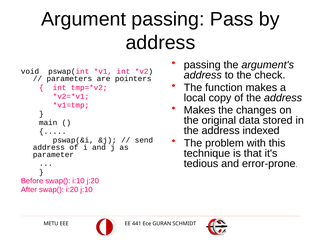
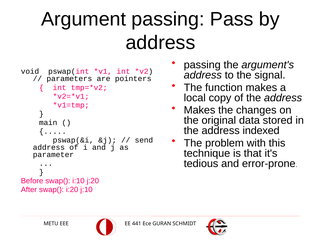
check: check -> signal
